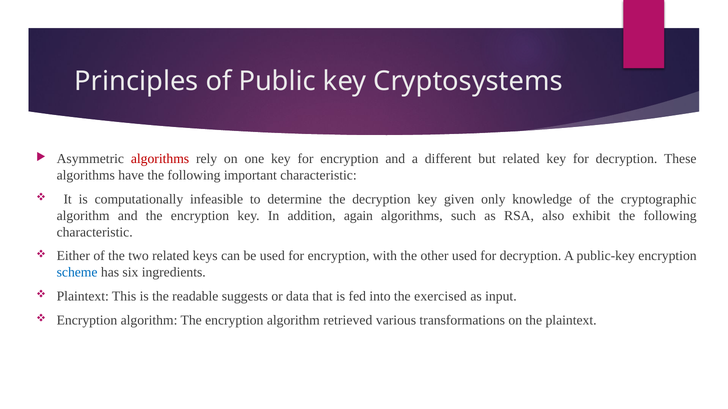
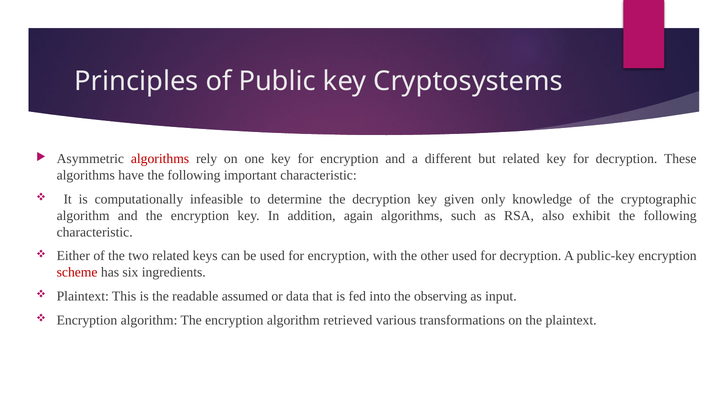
scheme colour: blue -> red
suggests: suggests -> assumed
exercised: exercised -> observing
